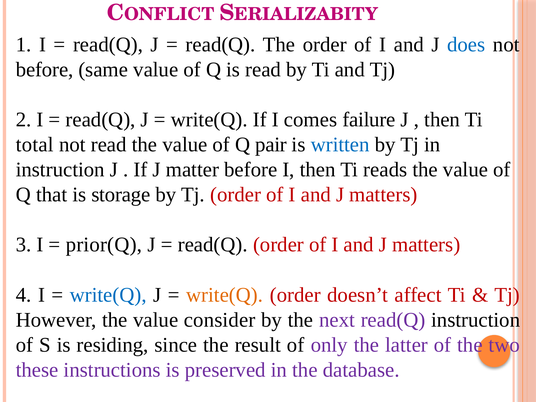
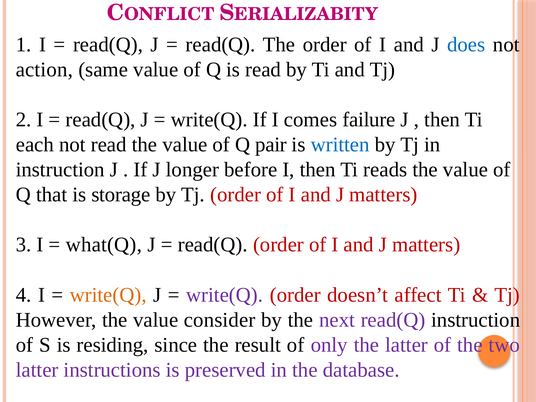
before at (45, 70): before -> action
total: total -> each
matter: matter -> longer
prior(Q: prior(Q -> what(Q
write(Q at (108, 295) colour: blue -> orange
write(Q at (225, 295) colour: orange -> purple
these at (37, 370): these -> latter
